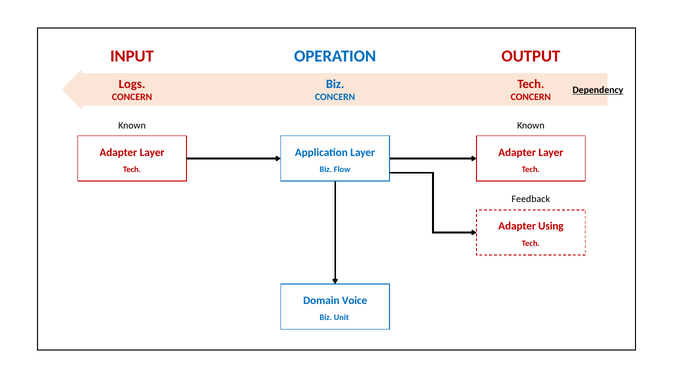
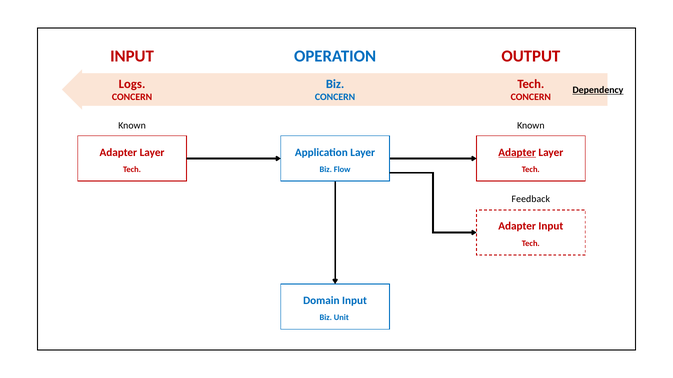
Adapter at (517, 153) underline: none -> present
Adapter Using: Using -> Input
Domain Voice: Voice -> Input
